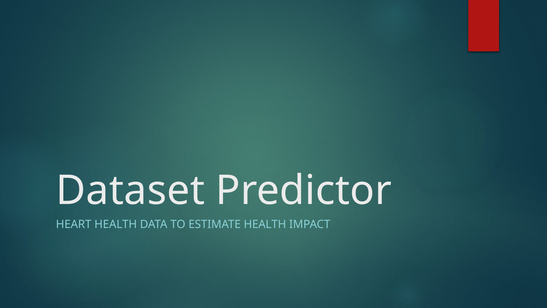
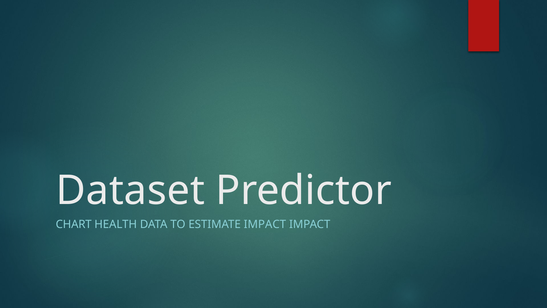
HEART: HEART -> CHART
ESTIMATE HEALTH: HEALTH -> IMPACT
